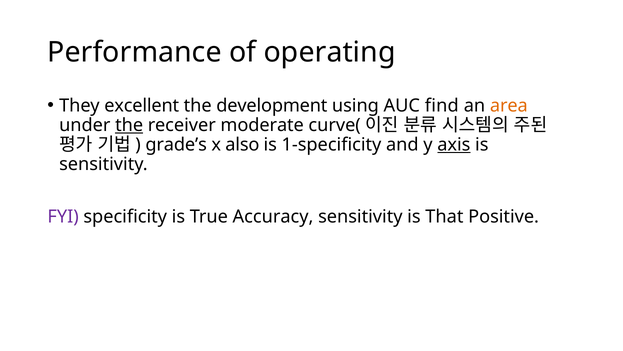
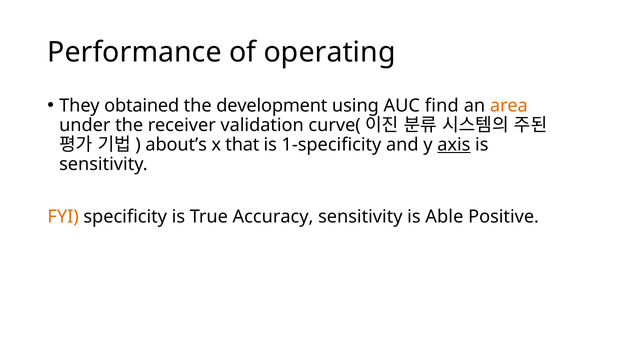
excellent: excellent -> obtained
the at (129, 125) underline: present -> none
moderate: moderate -> validation
grade’s: grade’s -> about’s
also: also -> that
FYI colour: purple -> orange
That: That -> Able
